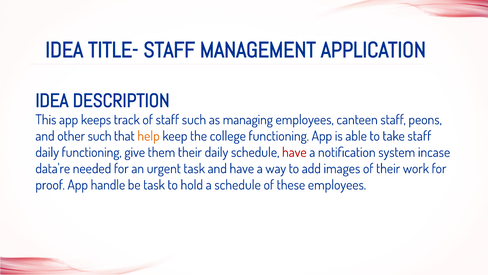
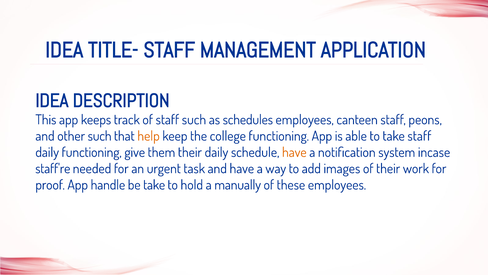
managing: managing -> schedules
have at (294, 152) colour: red -> orange
data're: data're -> staff're
be task: task -> take
a schedule: schedule -> manually
